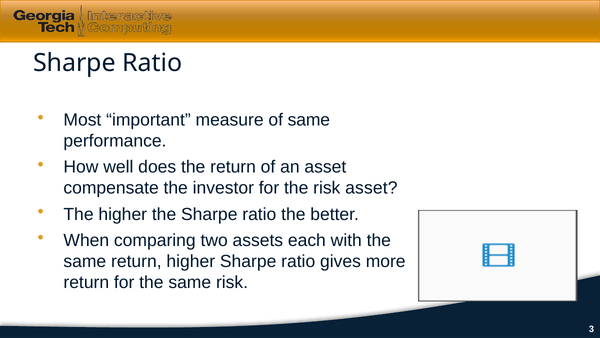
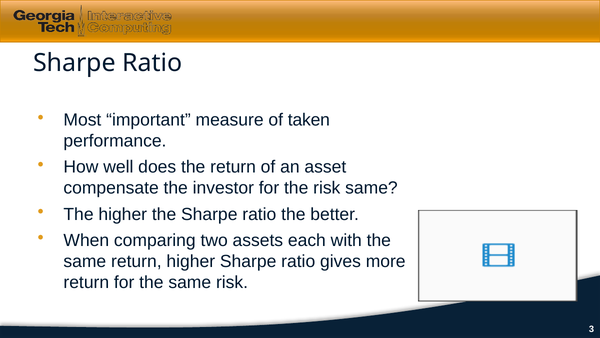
of same: same -> taken
risk asset: asset -> same
